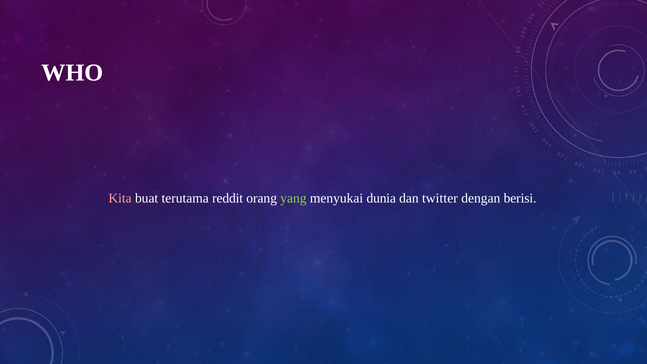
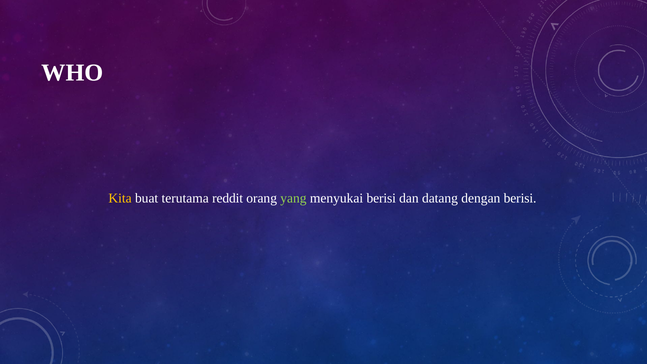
Kita colour: pink -> yellow
menyukai dunia: dunia -> berisi
twitter: twitter -> datang
